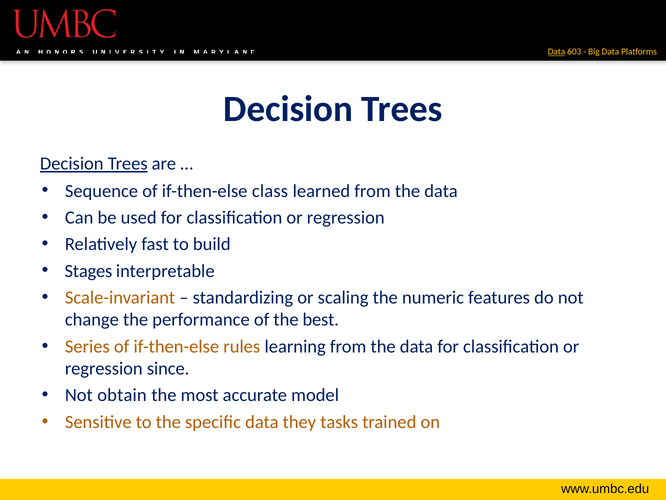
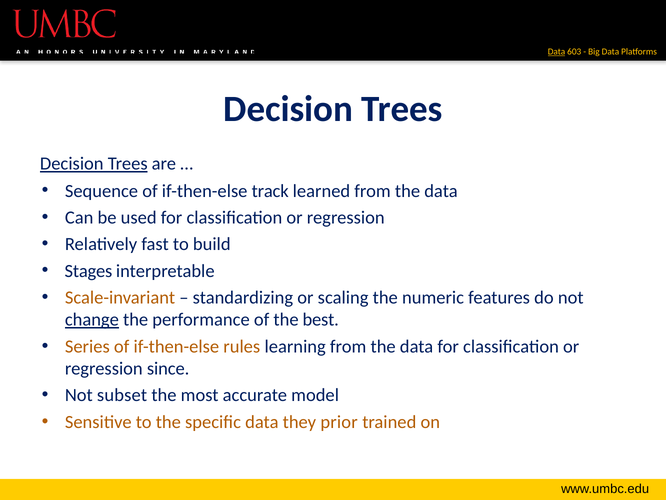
class: class -> track
change underline: none -> present
obtain: obtain -> subset
tasks: tasks -> prior
